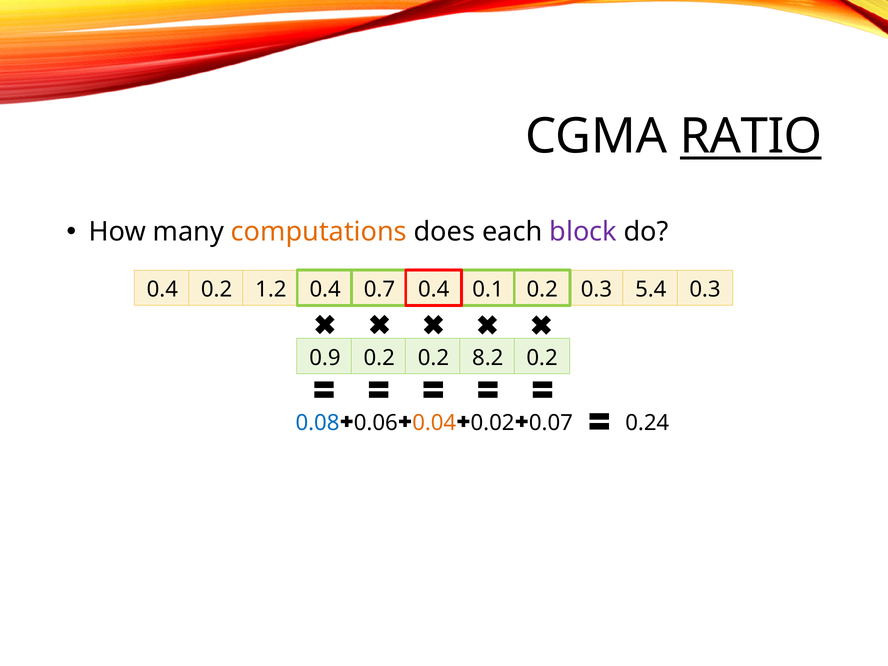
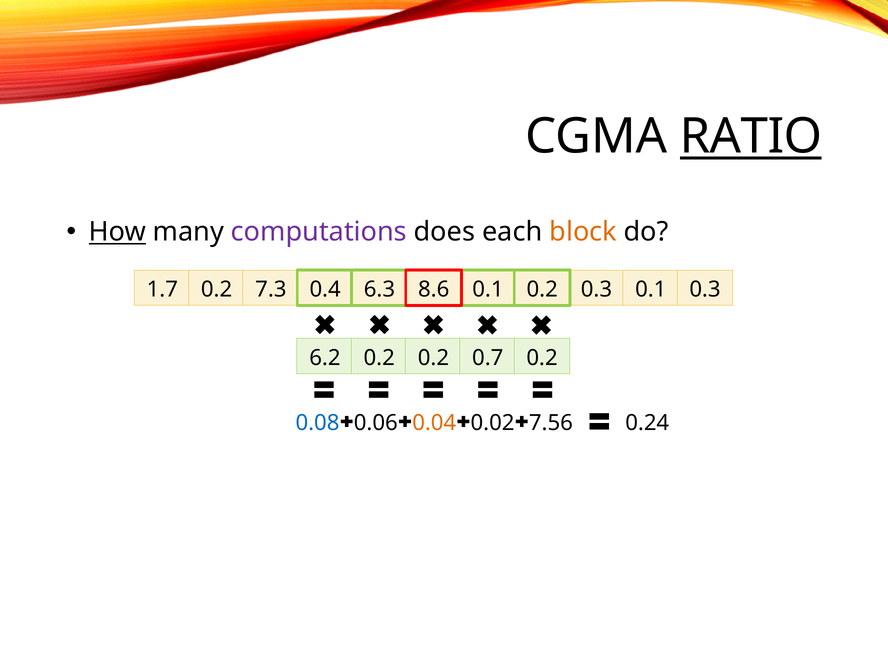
How underline: none -> present
computations colour: orange -> purple
block colour: purple -> orange
0.4 at (162, 289): 0.4 -> 1.7
1.2: 1.2 -> 7.3
0.7: 0.7 -> 6.3
0.4 at (434, 289): 0.4 -> 8.6
0.3 5.4: 5.4 -> 0.1
0.9: 0.9 -> 6.2
8.2: 8.2 -> 0.7
0.07: 0.07 -> 7.56
